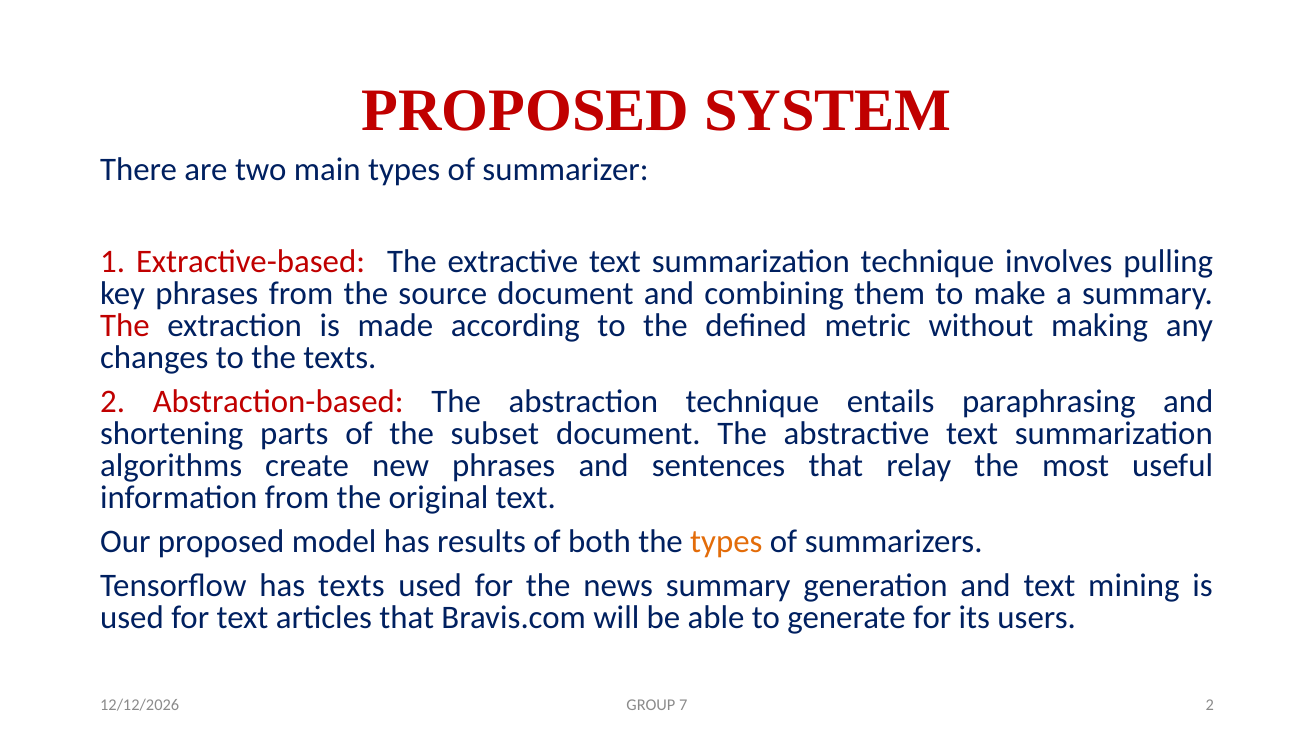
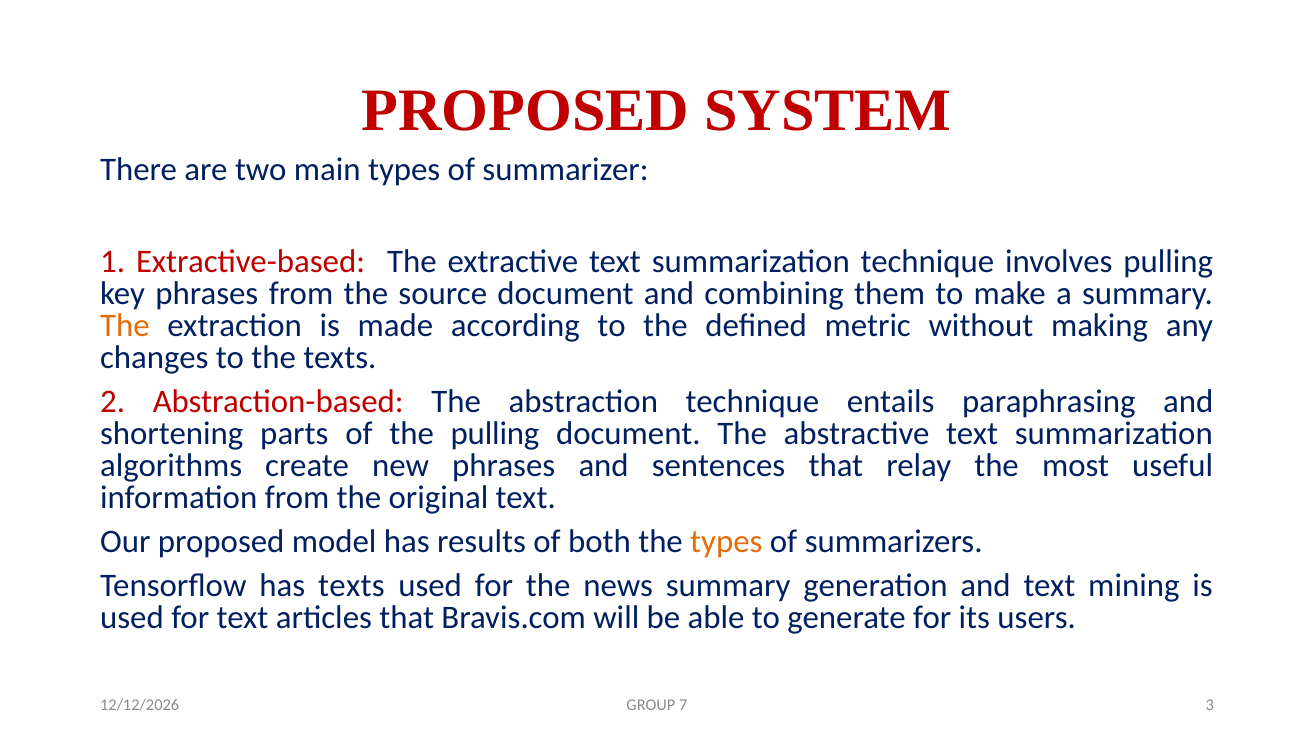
The at (125, 325) colour: red -> orange
the subset: subset -> pulling
7 2: 2 -> 3
